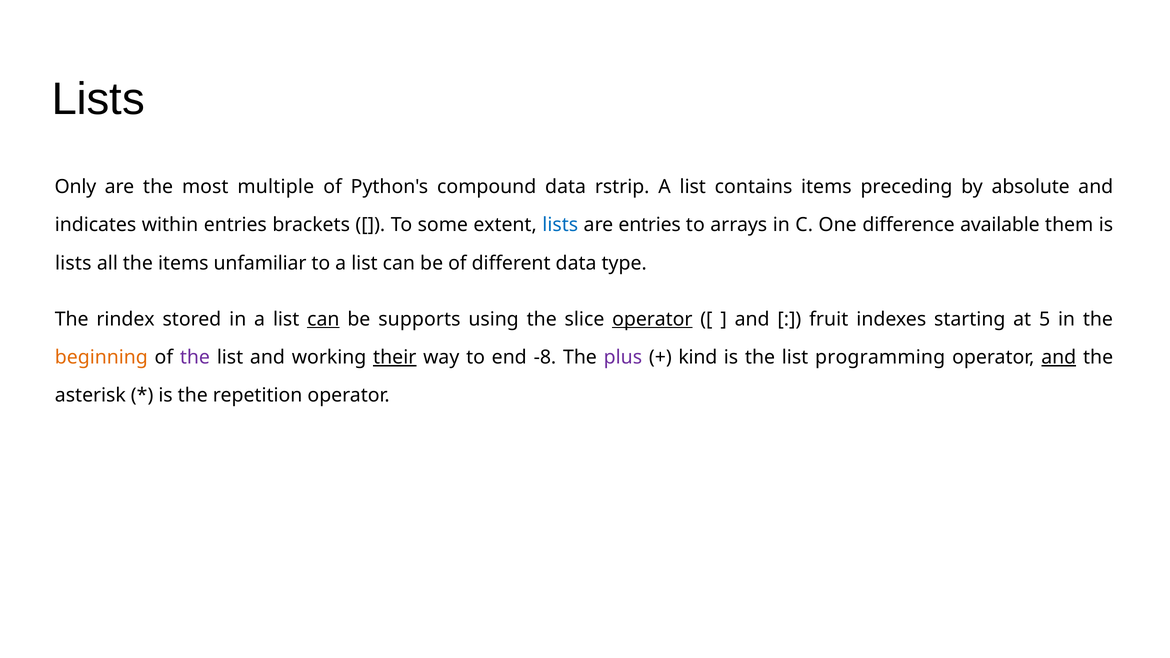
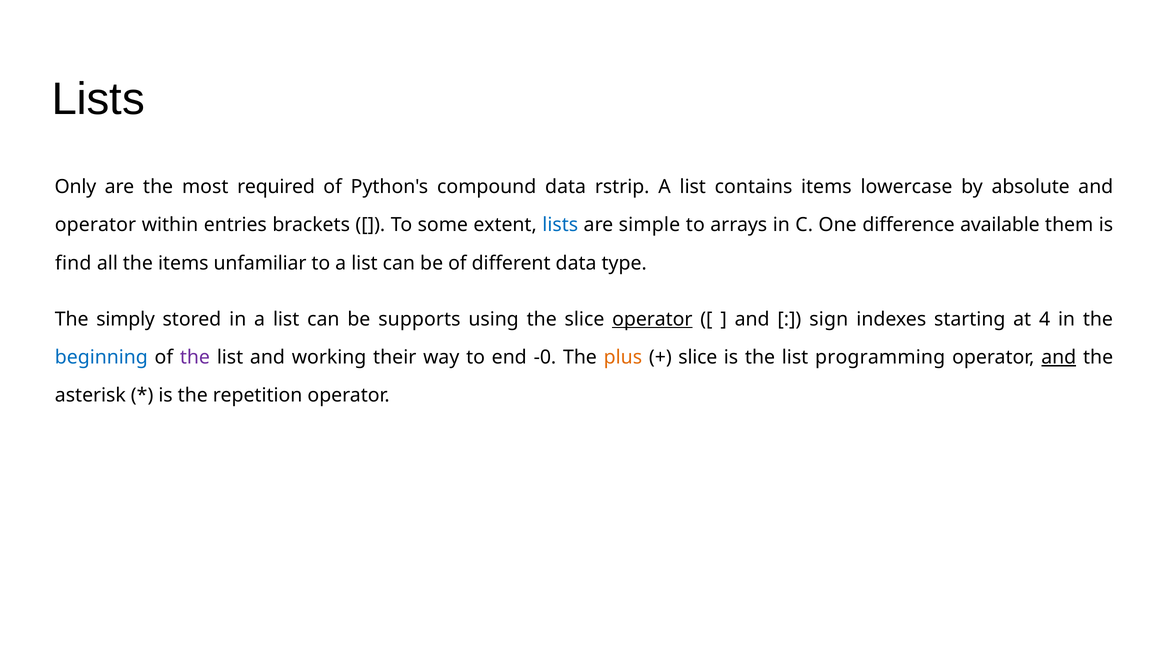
multiple: multiple -> required
preceding: preceding -> lowercase
indicates at (96, 225): indicates -> operator
are entries: entries -> simple
lists at (73, 263): lists -> find
rindex: rindex -> simply
can at (323, 319) underline: present -> none
fruit: fruit -> sign
5: 5 -> 4
beginning colour: orange -> blue
their underline: present -> none
-8: -8 -> -0
plus colour: purple -> orange
kind at (698, 357): kind -> slice
